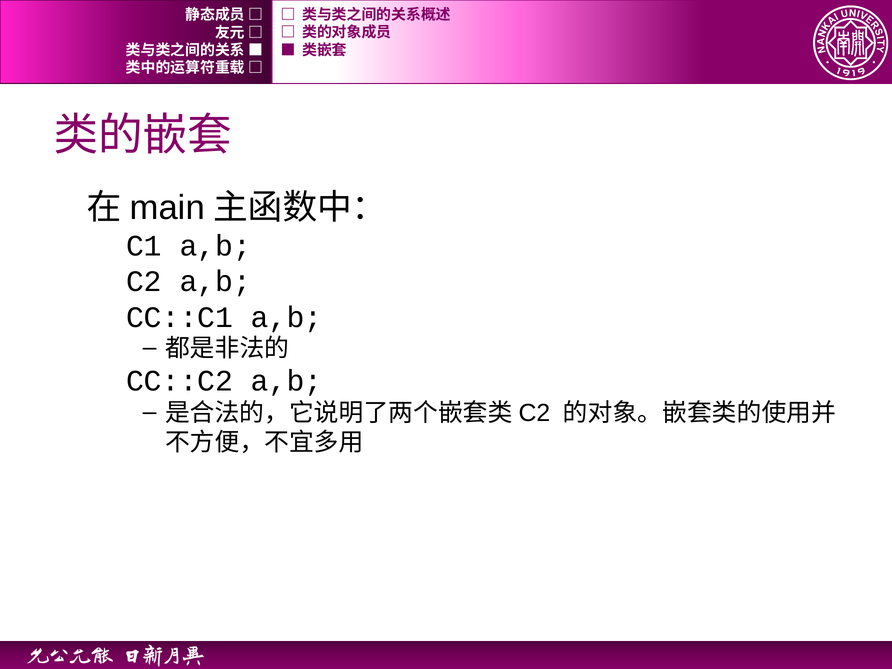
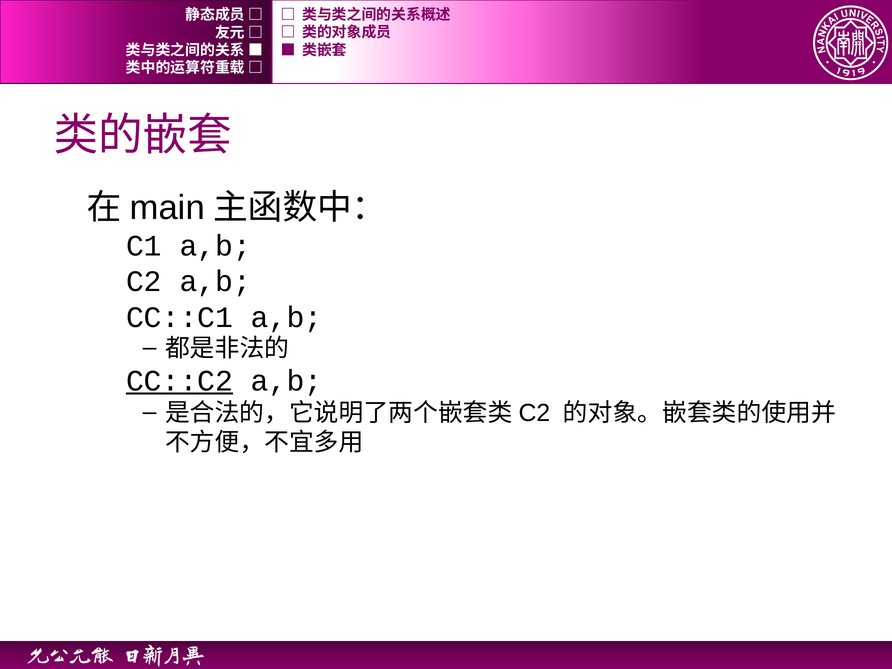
CC::C2 underline: none -> present
